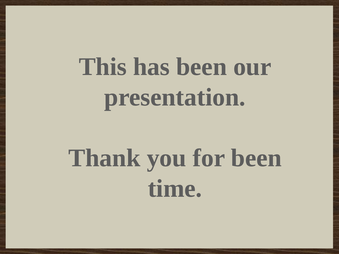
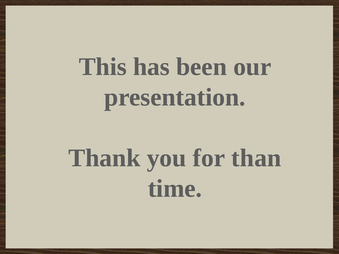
for been: been -> than
